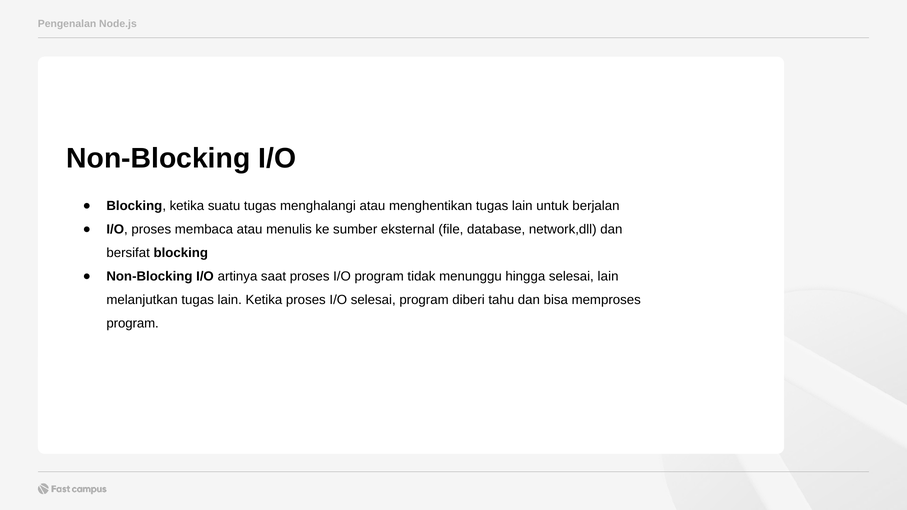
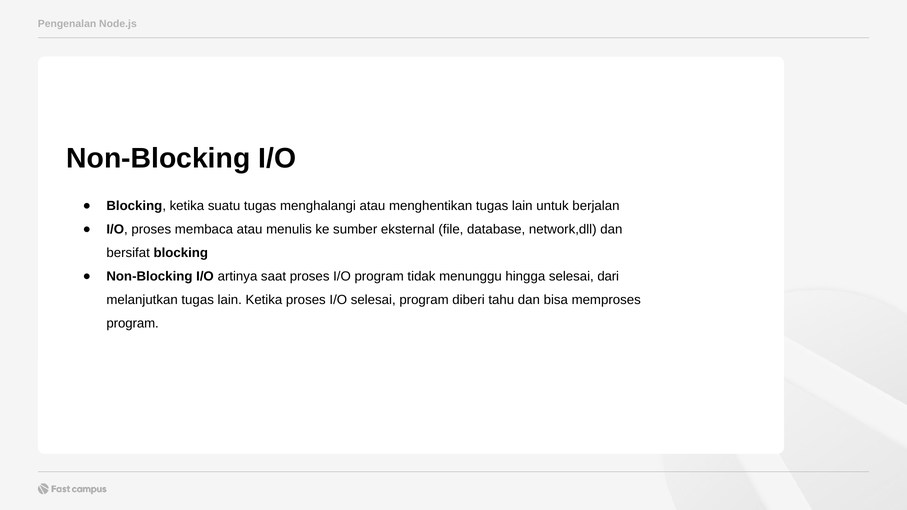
selesai lain: lain -> dari
